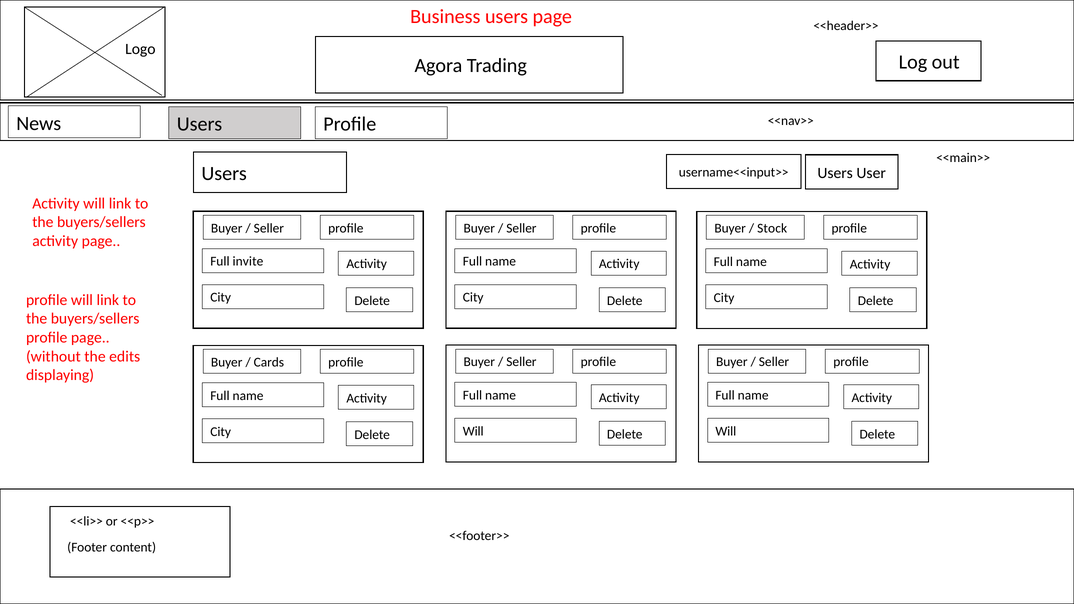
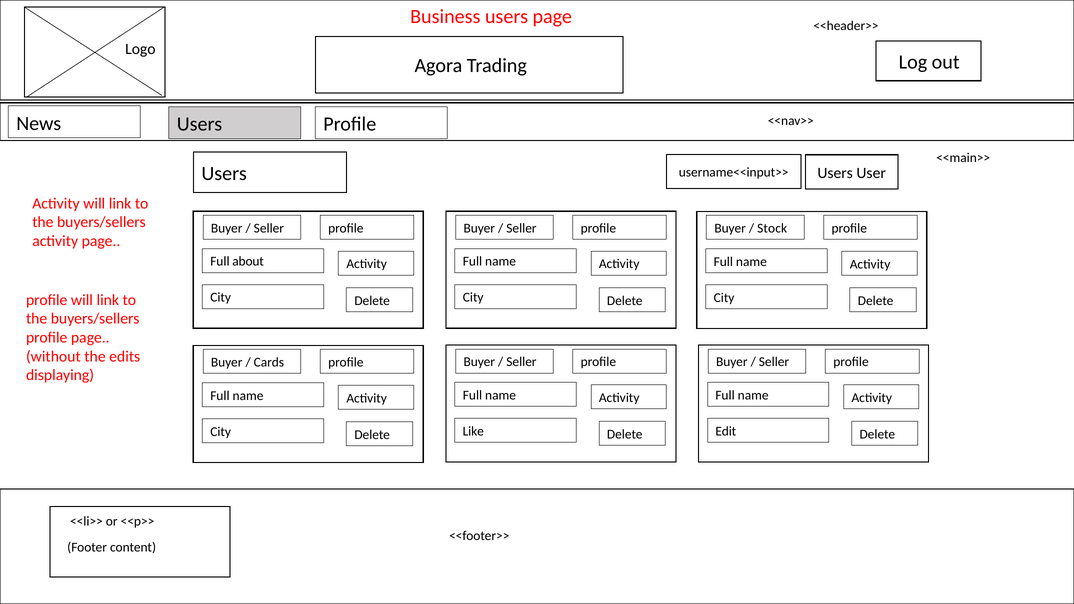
invite: invite -> about
Will at (473, 431): Will -> Like
Will at (726, 431): Will -> Edit
